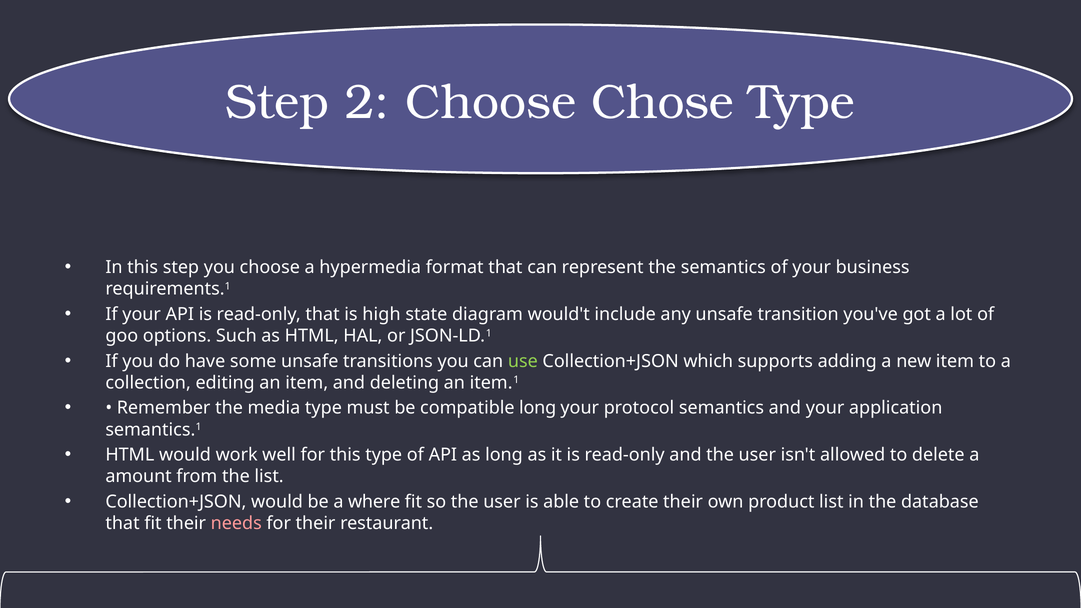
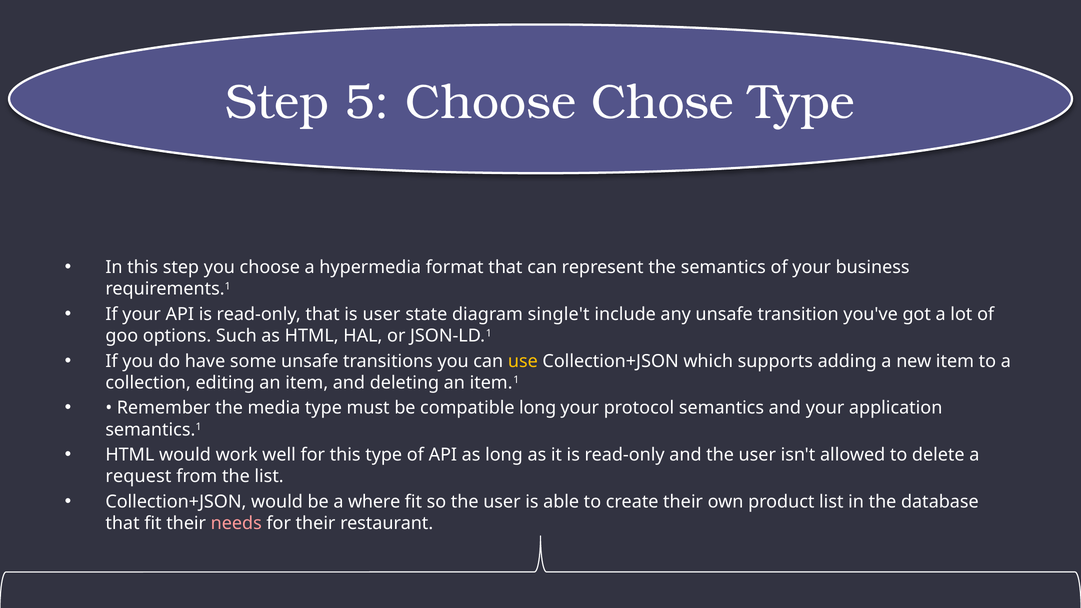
2: 2 -> 5
is high: high -> user
would't: would't -> single't
use colour: light green -> yellow
amount: amount -> request
